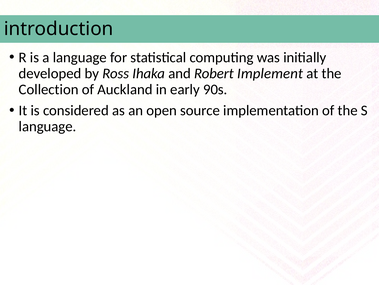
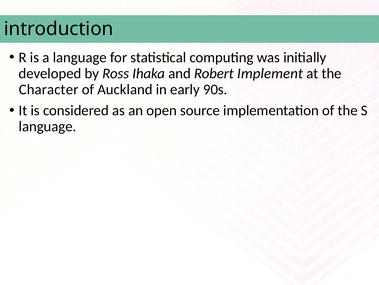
Collection: Collection -> Character
